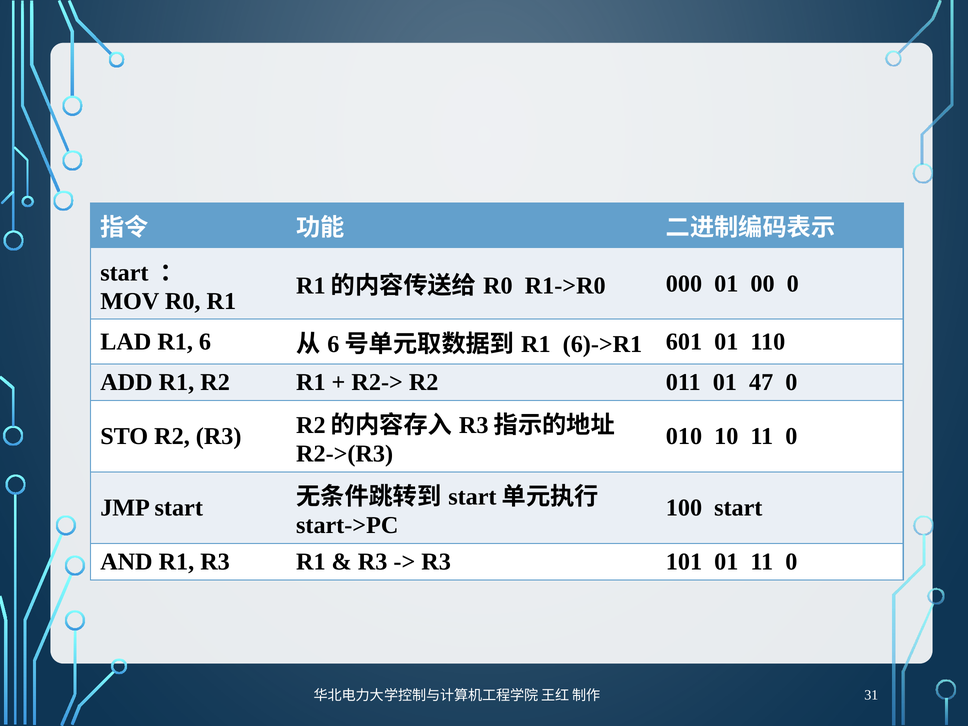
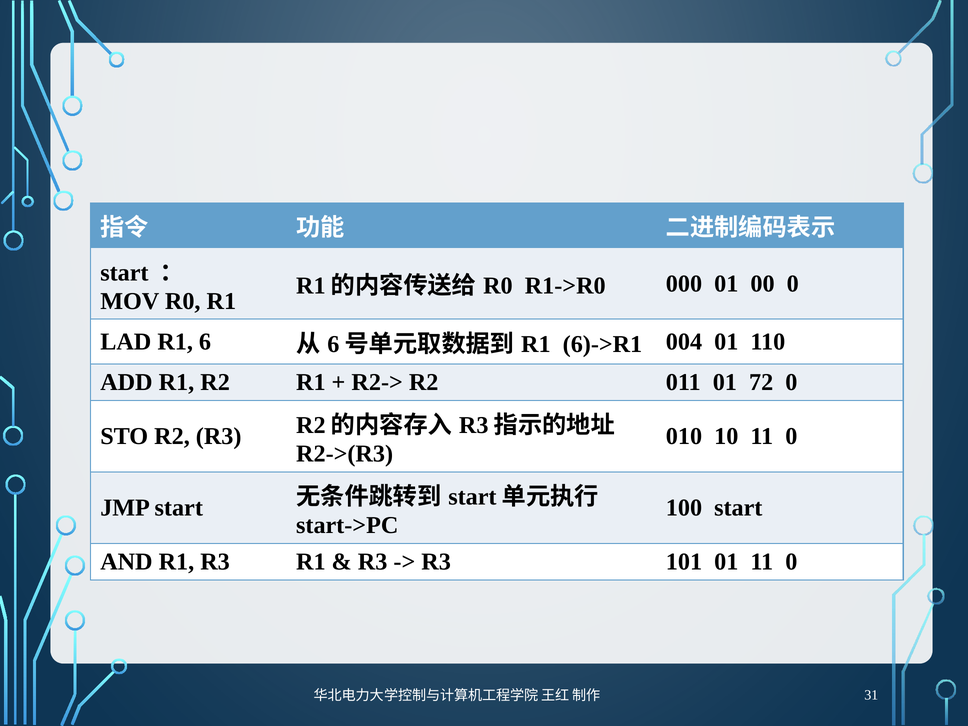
601: 601 -> 004
47: 47 -> 72
